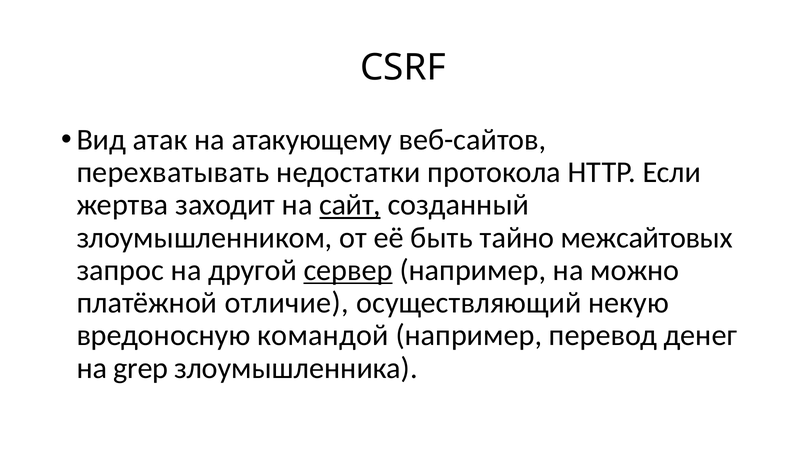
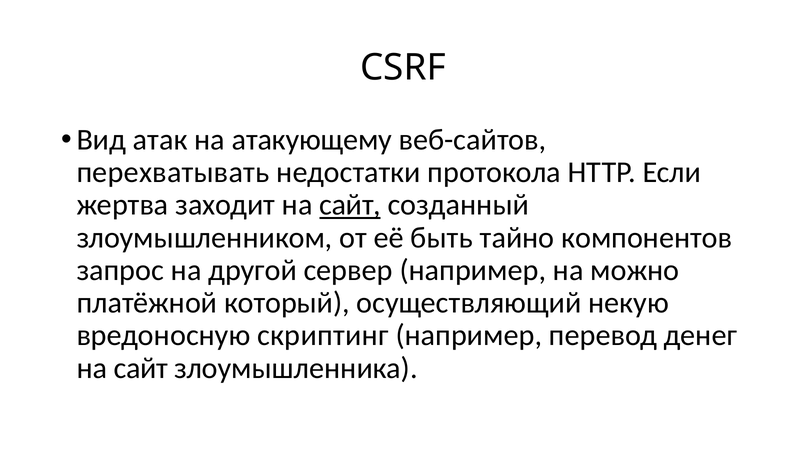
межсайтовых: межсайтовых -> компонентов
сервер underline: present -> none
отличие: отличие -> который
командой: командой -> скриптинг
grep at (141, 368): grep -> сайт
